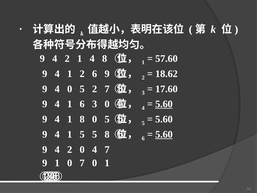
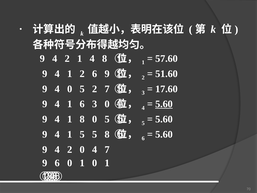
18.62: 18.62 -> 51.60
5.60 at (164, 134) underline: present -> none
9 1: 1 -> 6
7 at (82, 163): 7 -> 1
